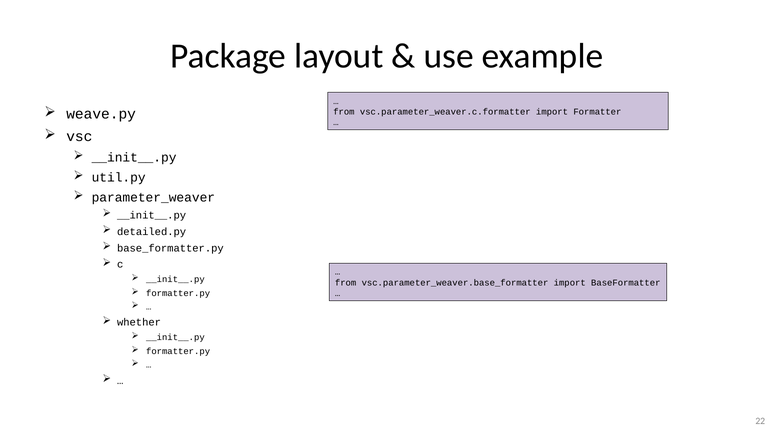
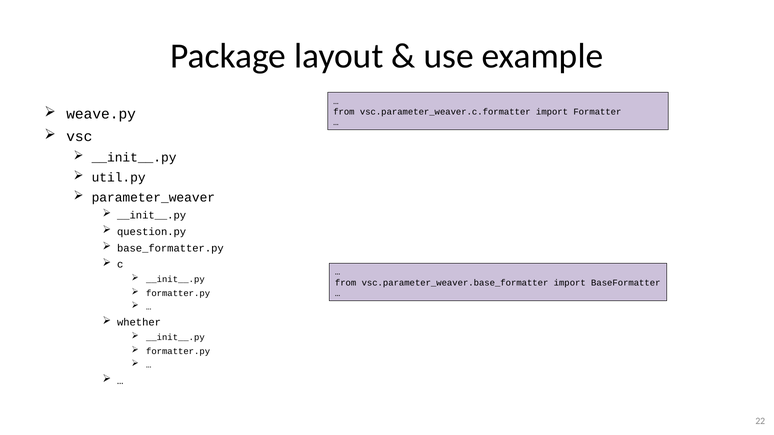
detailed.py: detailed.py -> question.py
